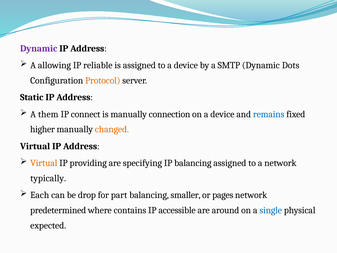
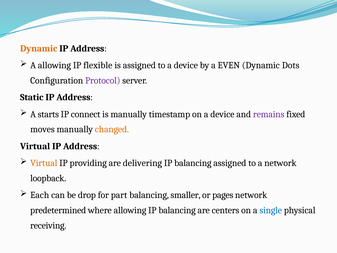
Dynamic at (39, 48) colour: purple -> orange
reliable: reliable -> flexible
SMTP: SMTP -> EVEN
Protocol colour: orange -> purple
them: them -> starts
connection: connection -> timestamp
remains colour: blue -> purple
higher: higher -> moves
specifying: specifying -> delivering
typically: typically -> loopback
where contains: contains -> allowing
accessible at (177, 210): accessible -> balancing
around: around -> centers
expected: expected -> receiving
